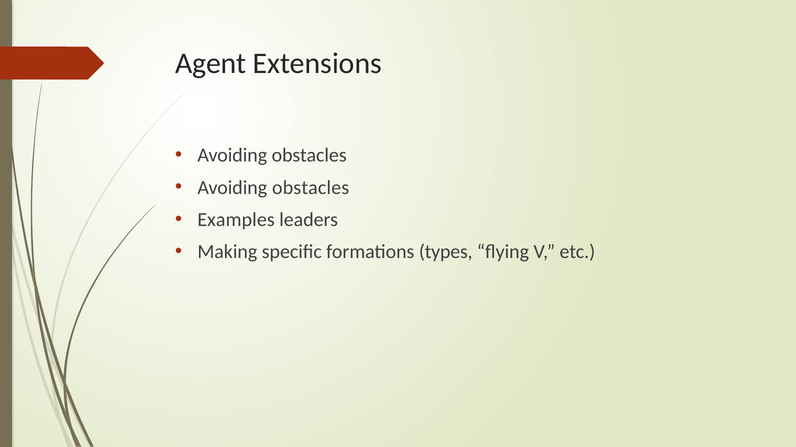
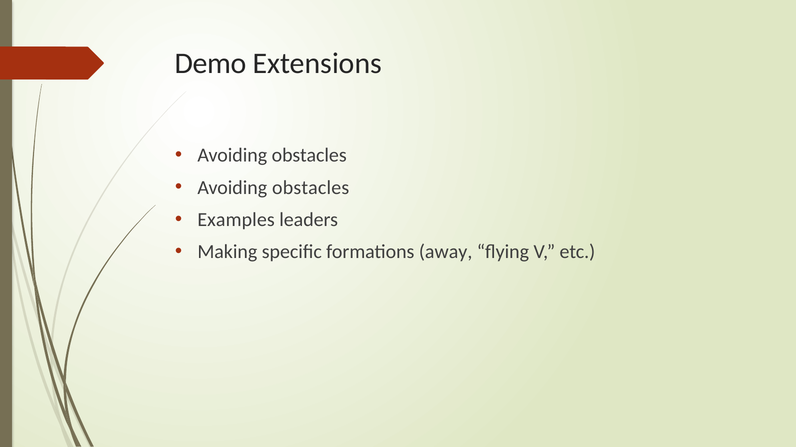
Agent: Agent -> Demo
types: types -> away
